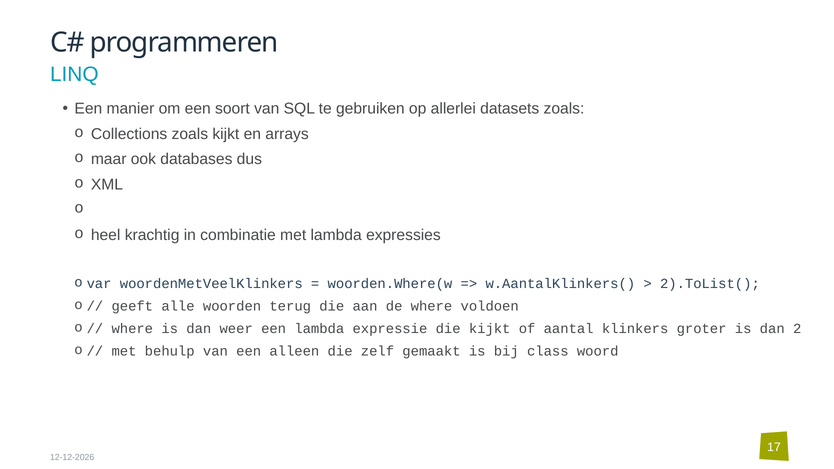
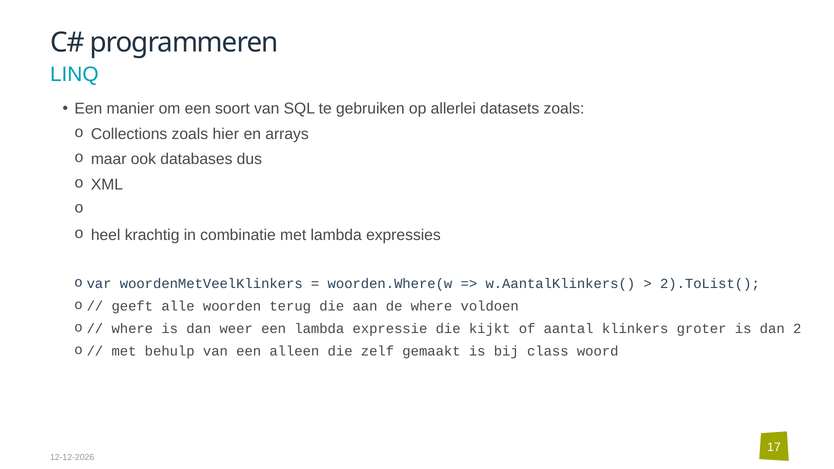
zoals kijkt: kijkt -> hier
